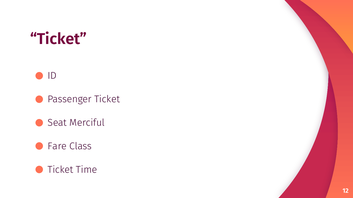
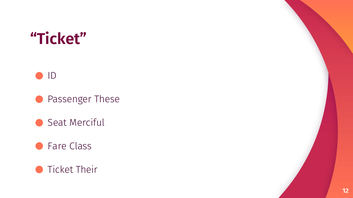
Passenger Ticket: Ticket -> These
Time: Time -> Their
